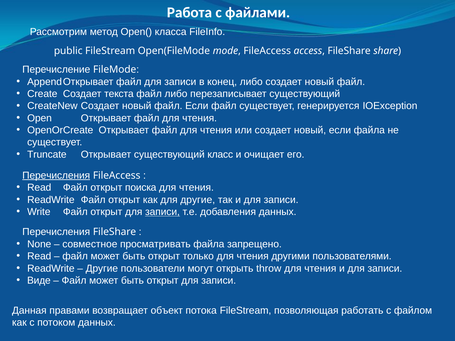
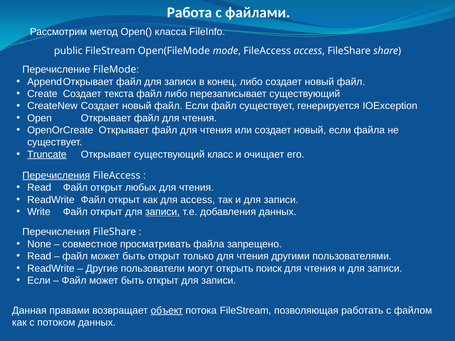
Truncate underline: none -> present
поиска: поиска -> любых
для другие: другие -> access
throw: throw -> поиск
Виде at (39, 281): Виде -> Если
объект underline: none -> present
